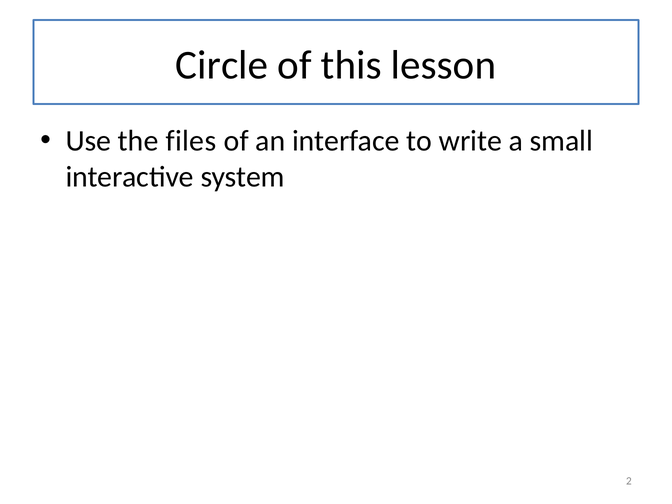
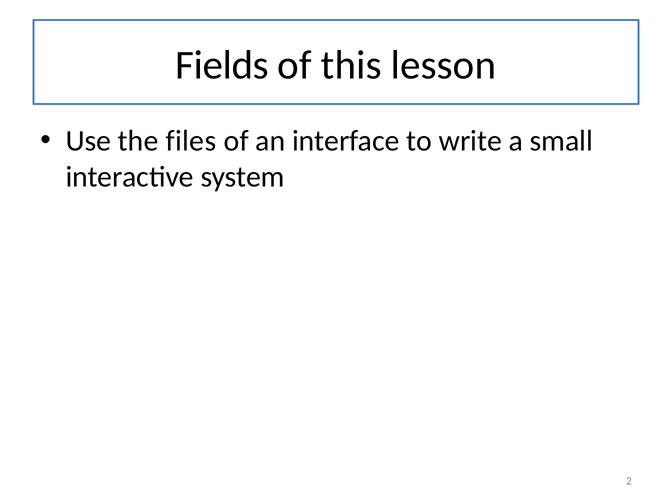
Circle: Circle -> Fields
